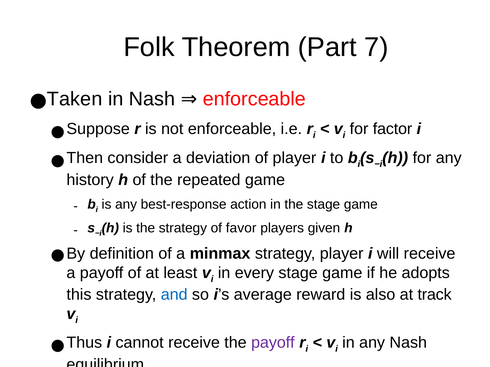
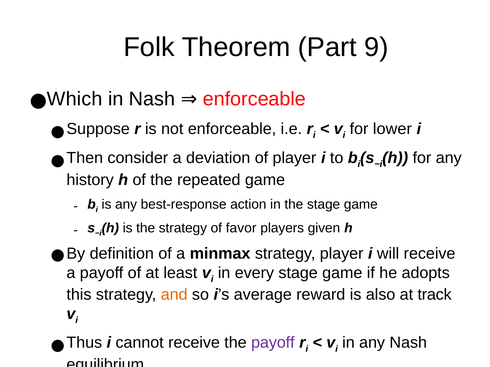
7: 7 -> 9
Taken: Taken -> Which
factor: factor -> lower
and colour: blue -> orange
